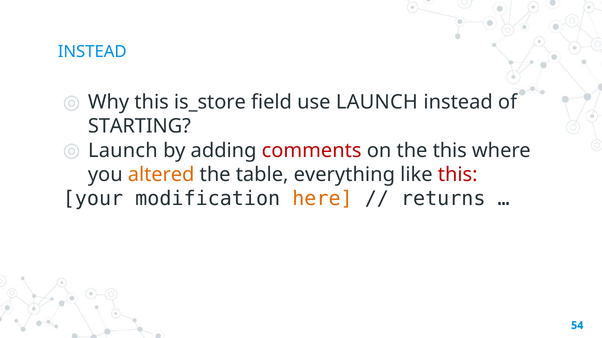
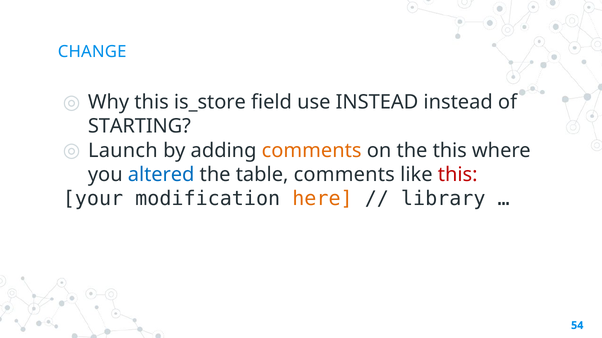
INSTEAD at (92, 52): INSTEAD -> CHANGE
use LAUNCH: LAUNCH -> INSTEAD
comments at (312, 151) colour: red -> orange
altered colour: orange -> blue
table everything: everything -> comments
returns: returns -> library
